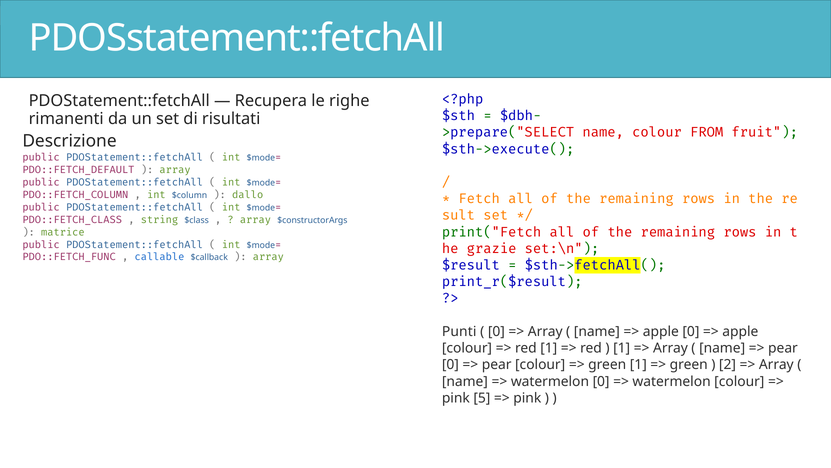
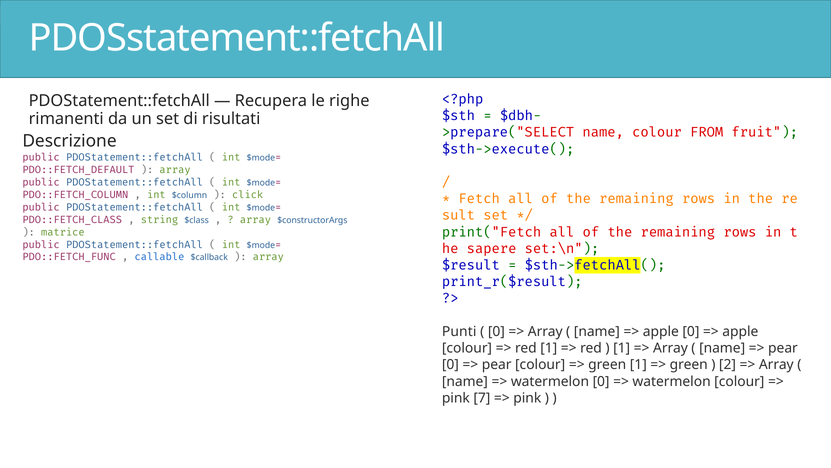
dallo: dallo -> click
grazie: grazie -> sapere
5: 5 -> 7
